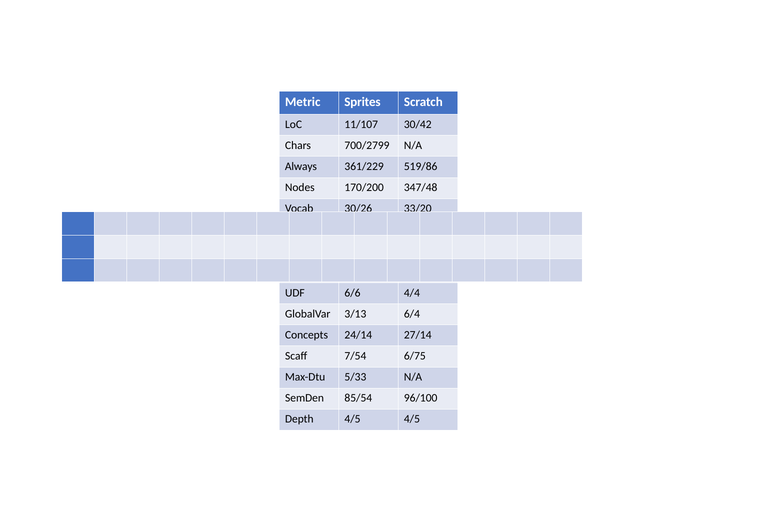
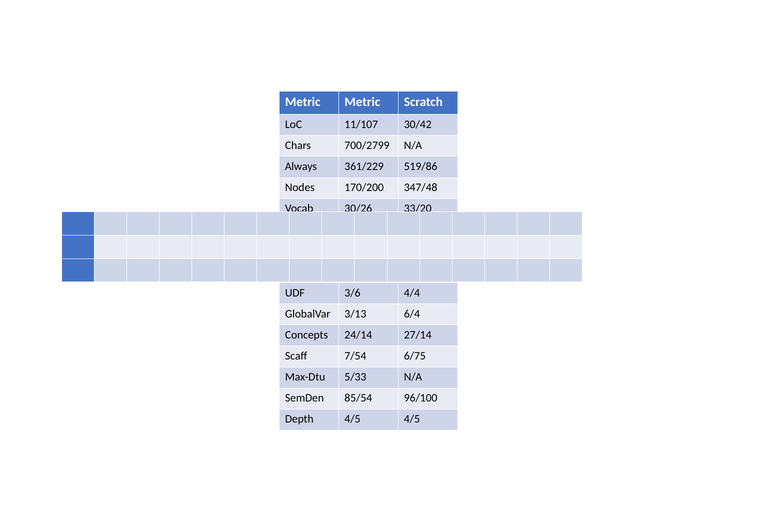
Metric Sprites: Sprites -> Metric
6/6: 6/6 -> 3/6
